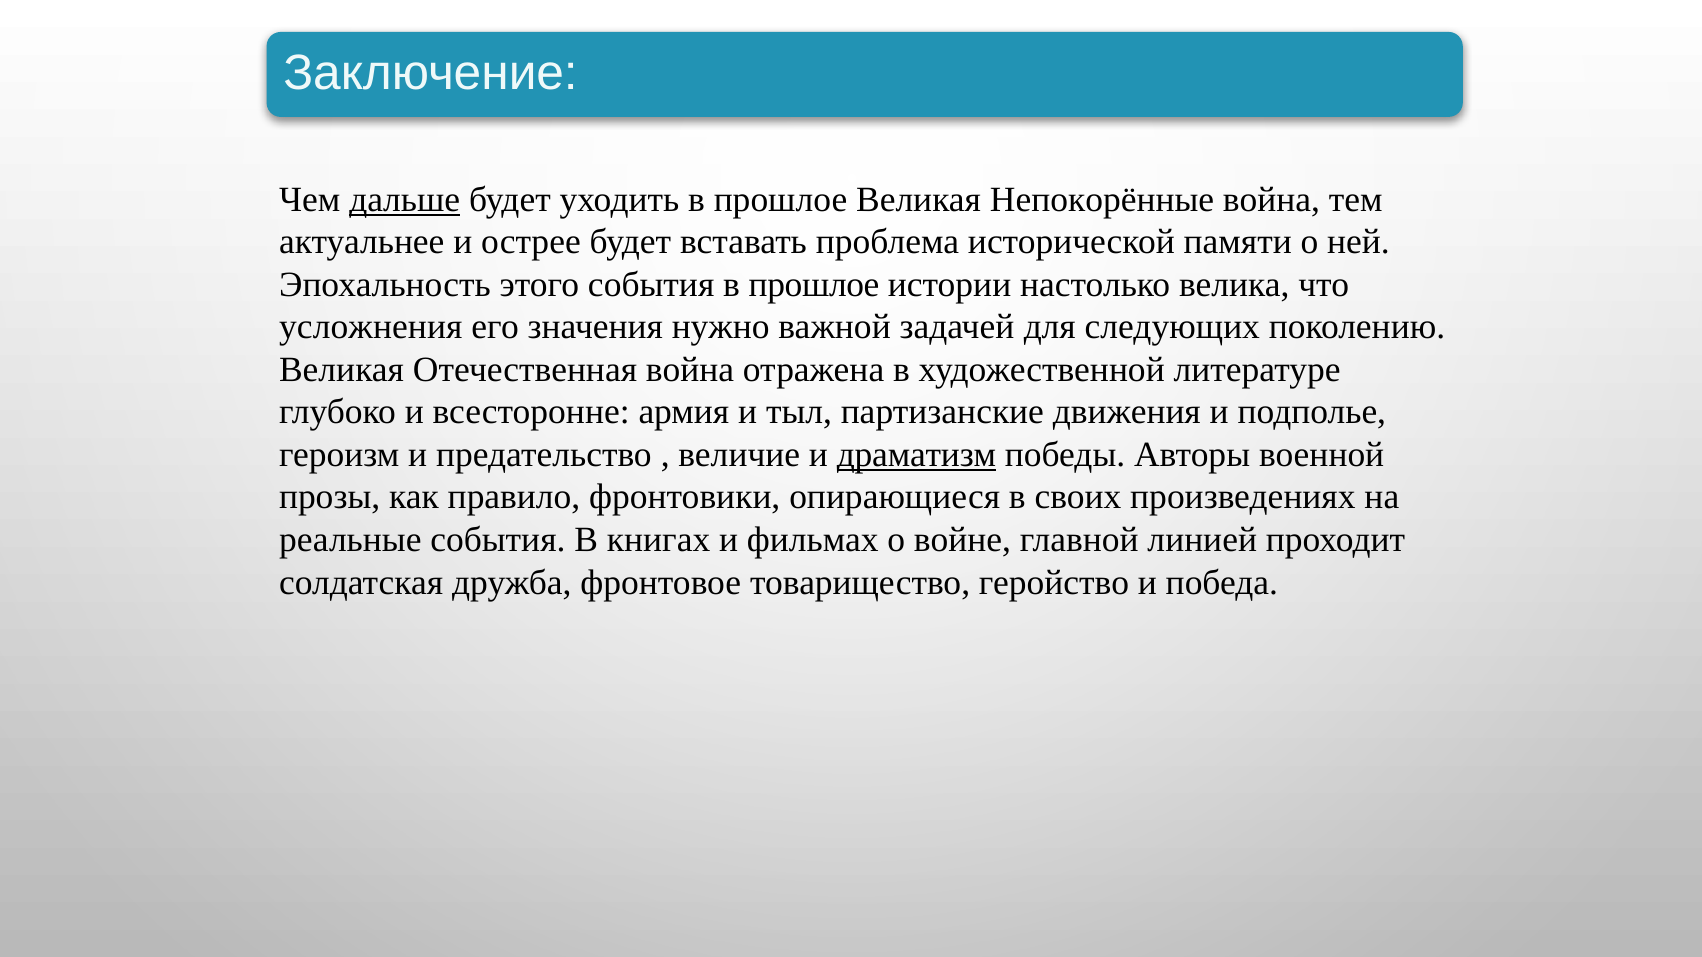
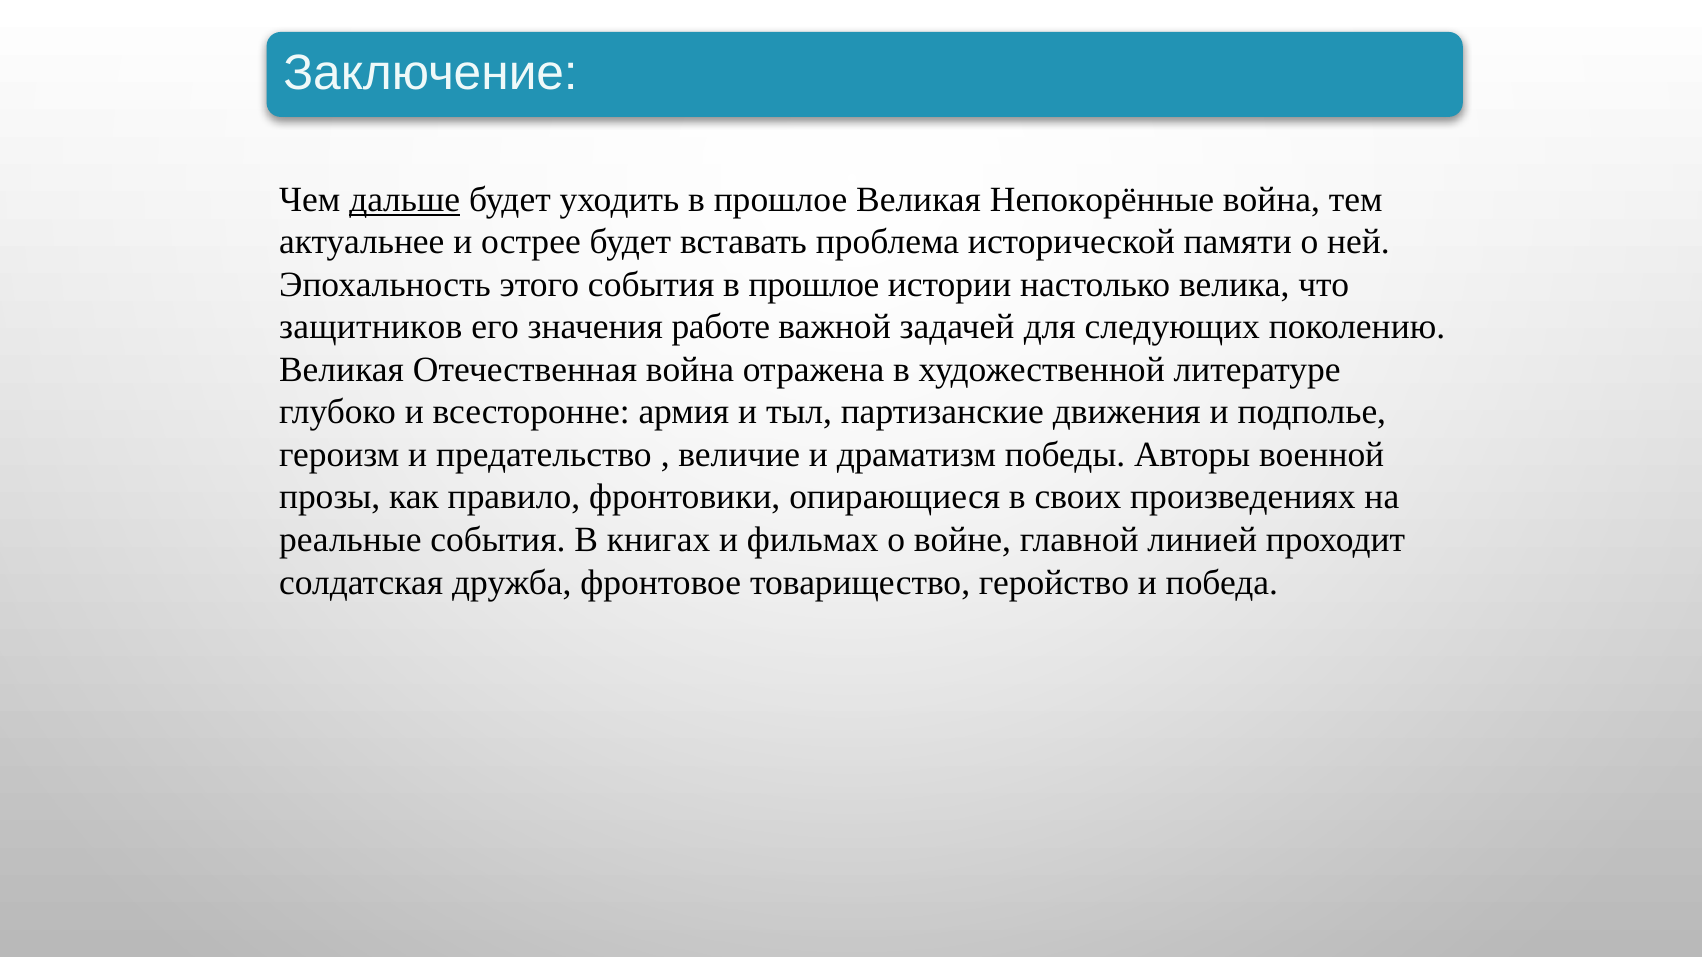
усложнения: усложнения -> защитников
нужно: нужно -> работе
драматизм underline: present -> none
